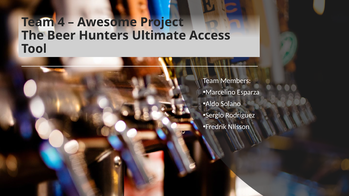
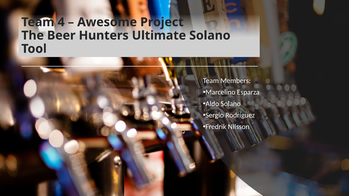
Ultimate Access: Access -> Solano
